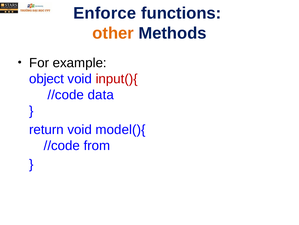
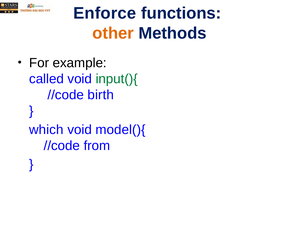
object: object -> called
input(){ colour: red -> green
data: data -> birth
return: return -> which
